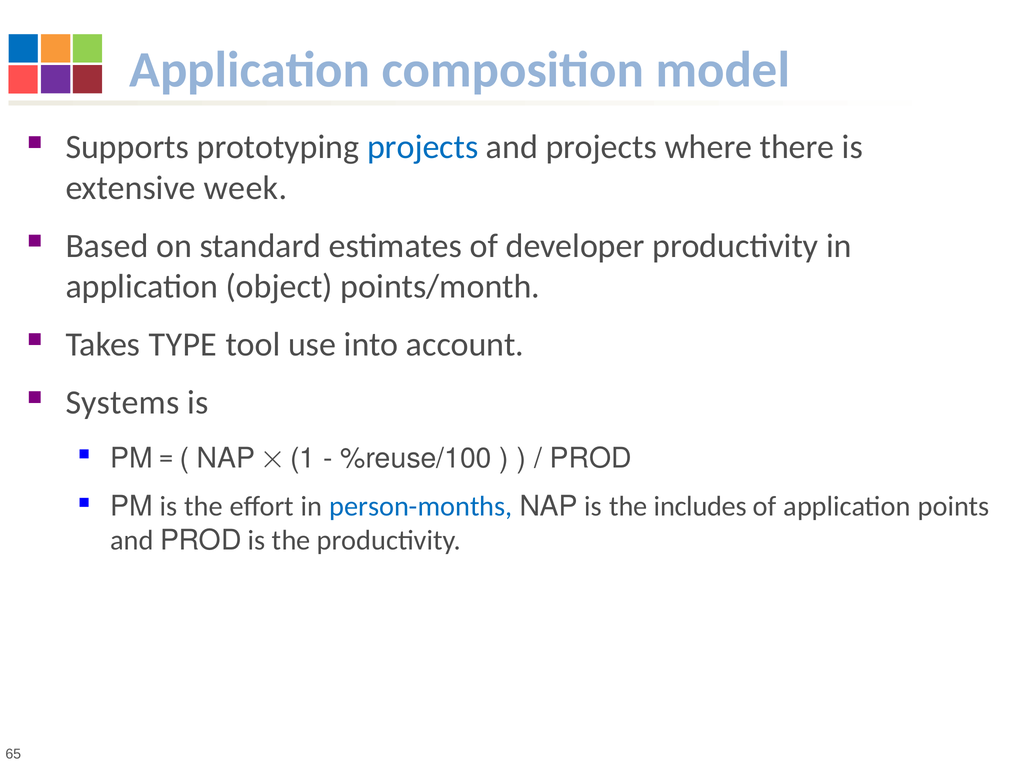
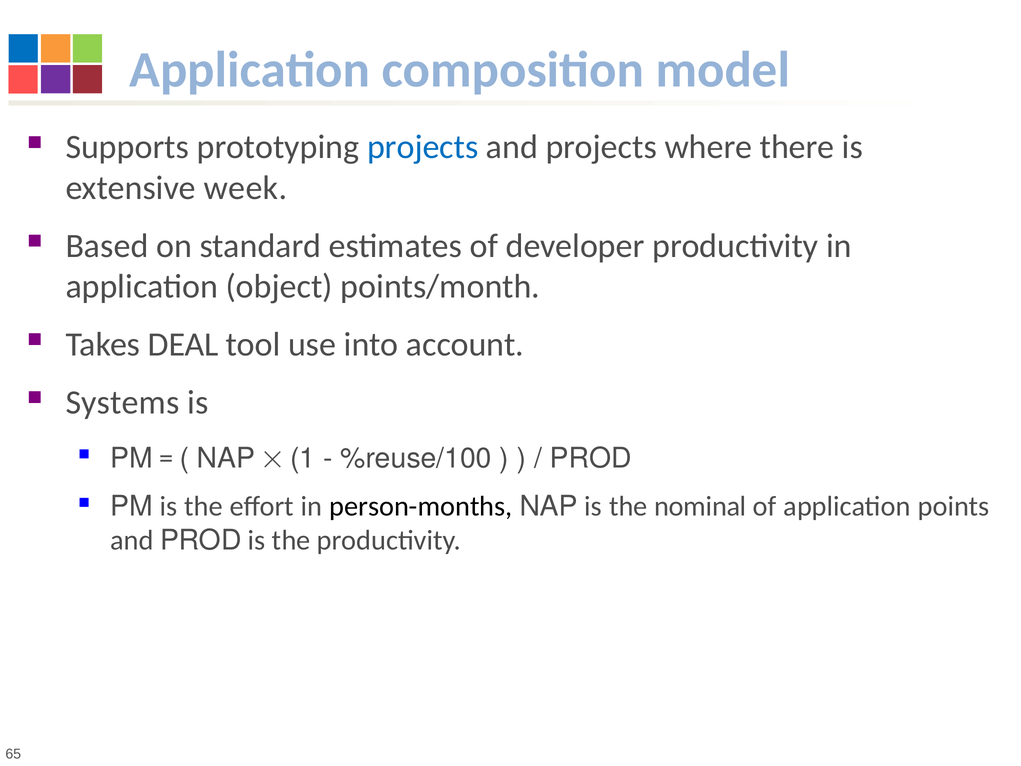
TYPE: TYPE -> DEAL
person-months colour: blue -> black
includes: includes -> nominal
